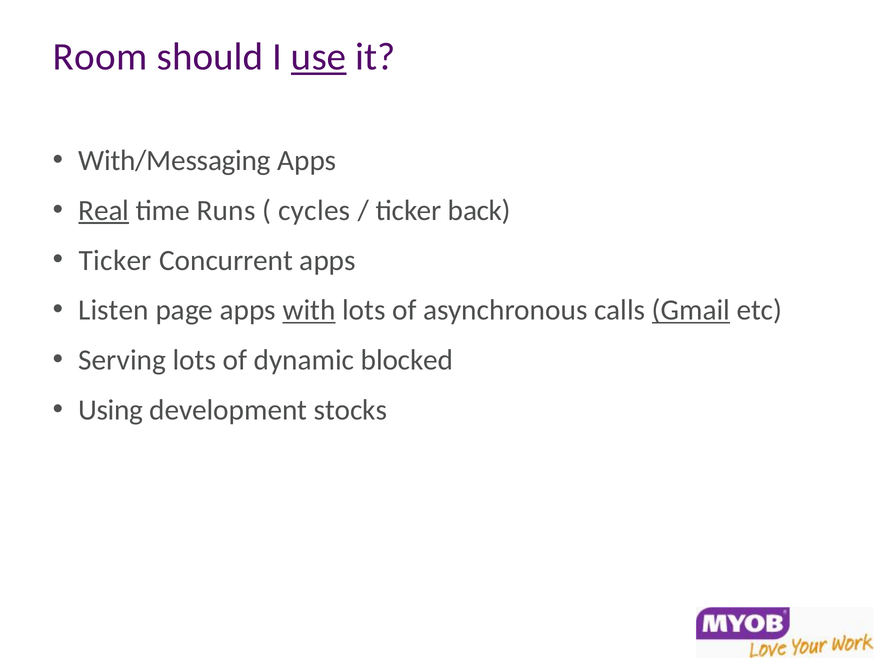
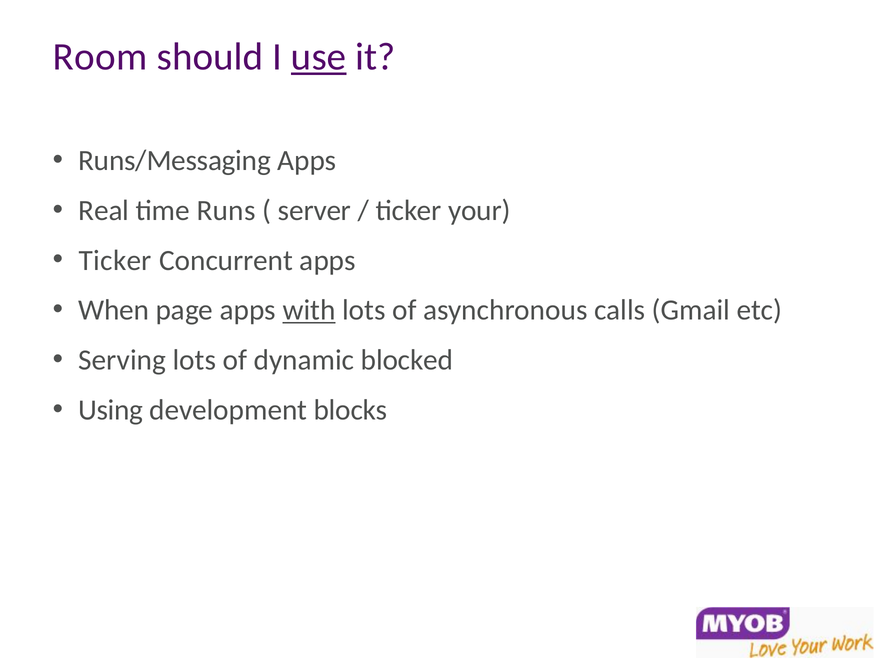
With/Messaging: With/Messaging -> Runs/Messaging
Real underline: present -> none
cycles: cycles -> server
back: back -> your
Listen: Listen -> When
Gmail underline: present -> none
stocks: stocks -> blocks
